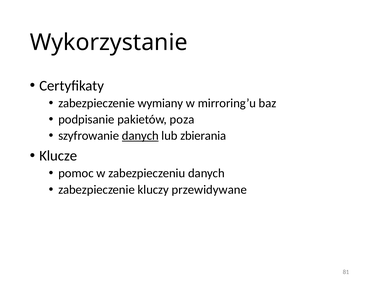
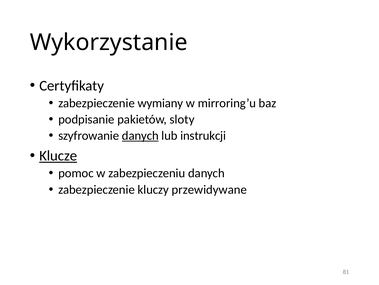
poza: poza -> sloty
zbierania: zbierania -> instrukcji
Klucze underline: none -> present
